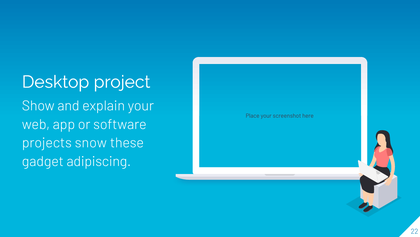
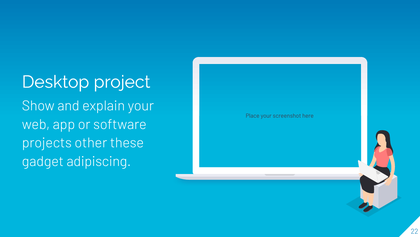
snow: snow -> other
